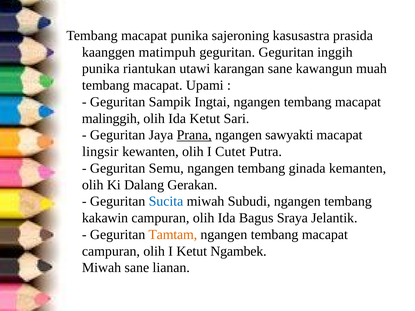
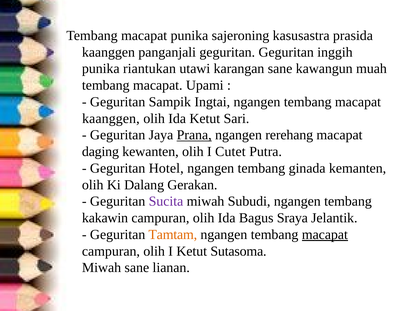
matimpuh: matimpuh -> panganjali
malinggih at (111, 119): malinggih -> kaanggen
sawyakti: sawyakti -> rerehang
lingsir: lingsir -> daging
Semu: Semu -> Hotel
Sucita colour: blue -> purple
macapat at (325, 235) underline: none -> present
Ngambek: Ngambek -> Sutasoma
